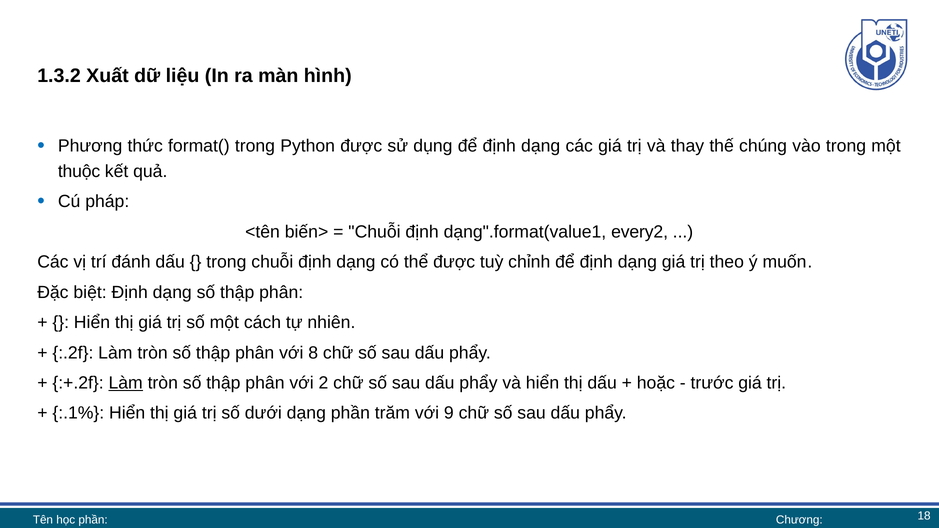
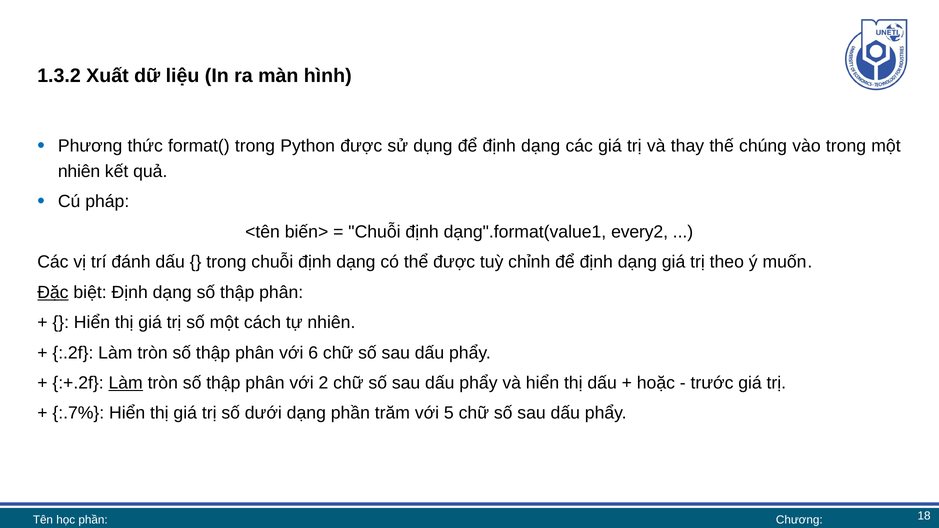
thuộc at (79, 171): thuộc -> nhiên
Đặc underline: none -> present
8: 8 -> 6
:.1%: :.1% -> :.7%
9: 9 -> 5
